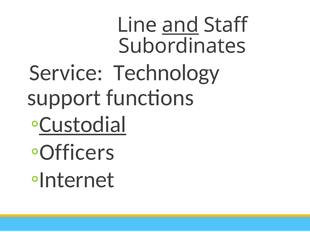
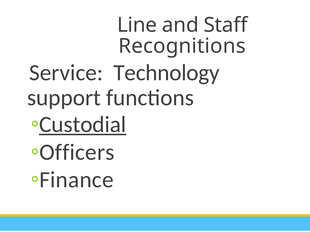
and underline: present -> none
Subordinates: Subordinates -> Recognitions
Internet: Internet -> Finance
